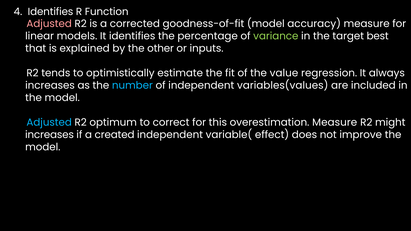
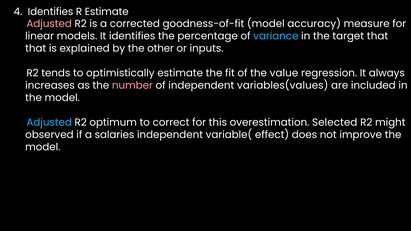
R Function: Function -> Estimate
variance colour: light green -> light blue
target best: best -> that
number colour: light blue -> pink
overestimation Measure: Measure -> Selected
increases at (49, 135): increases -> observed
created: created -> salaries
